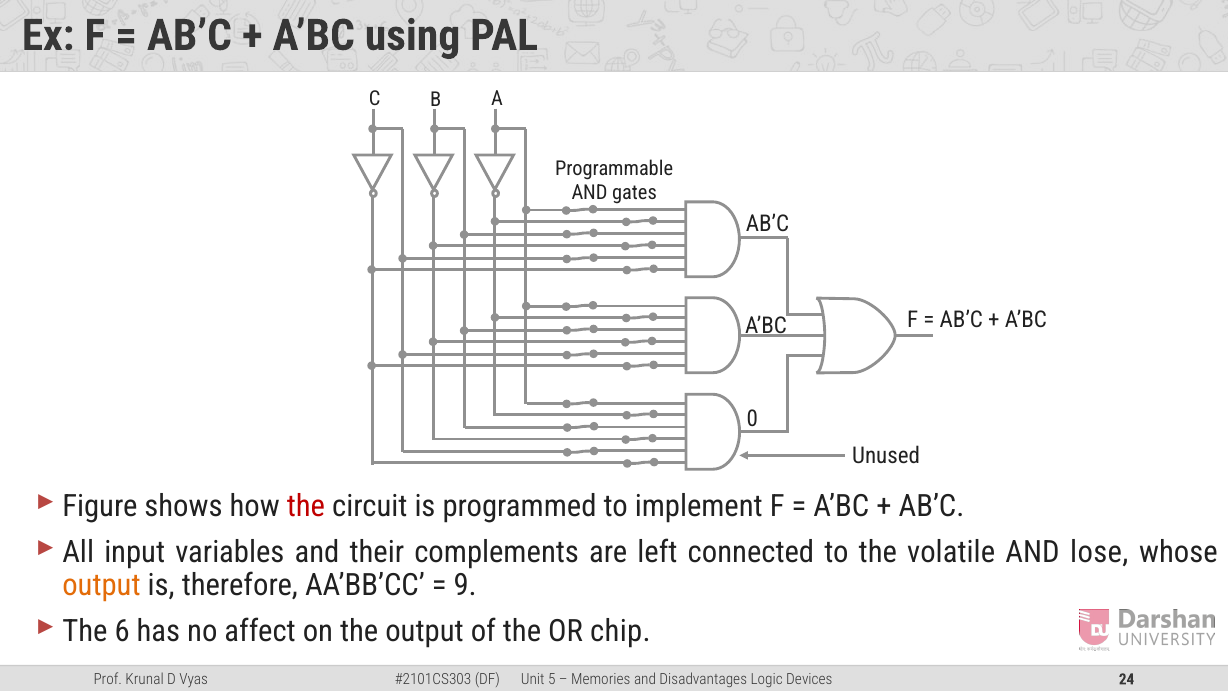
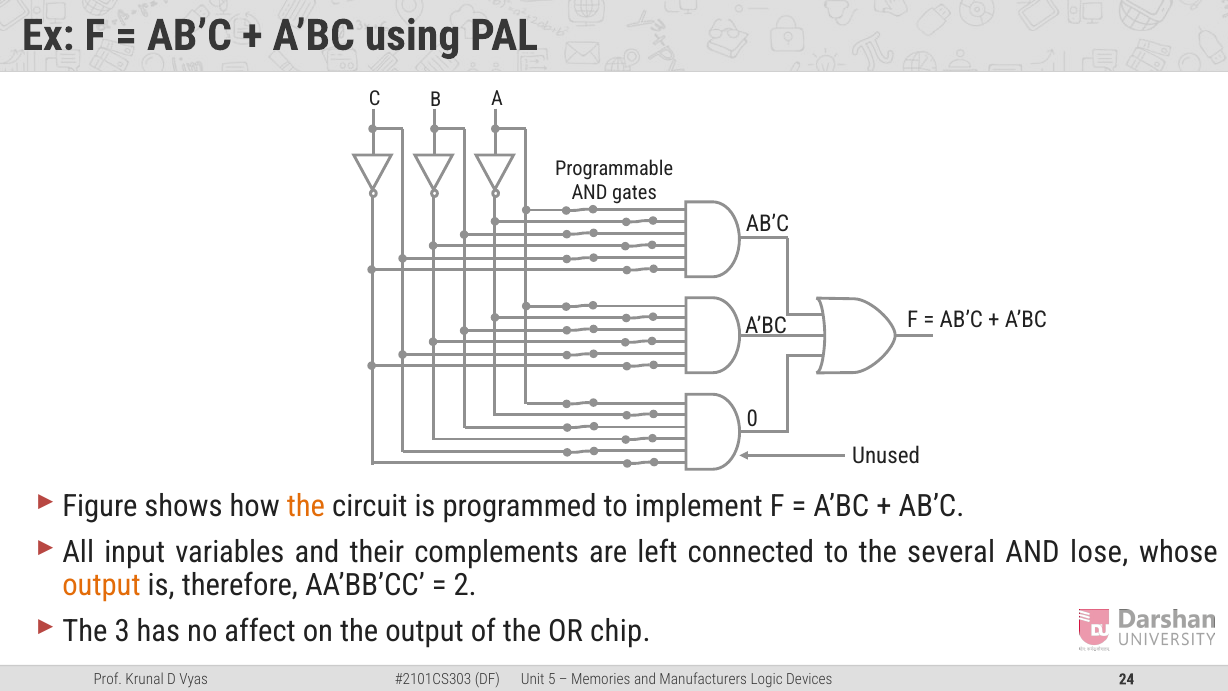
the at (306, 506) colour: red -> orange
volatile: volatile -> several
9: 9 -> 2
6: 6 -> 3
Disadvantages: Disadvantages -> Manufacturers
